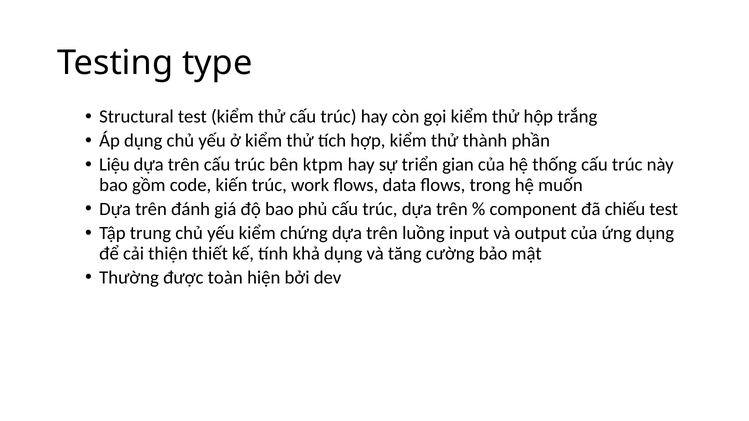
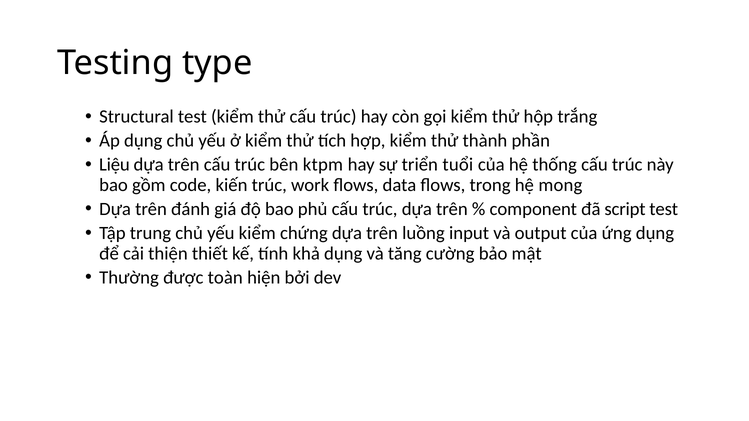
gian: gian -> tuổi
muốn: muốn -> mong
chiếu: chiếu -> script
